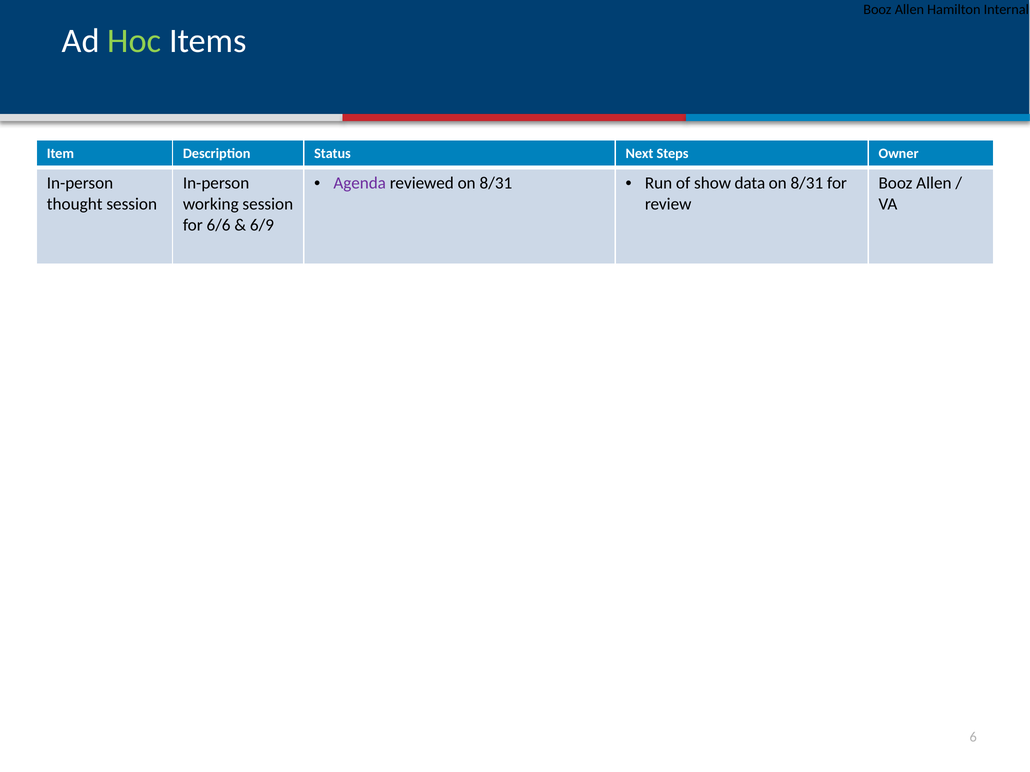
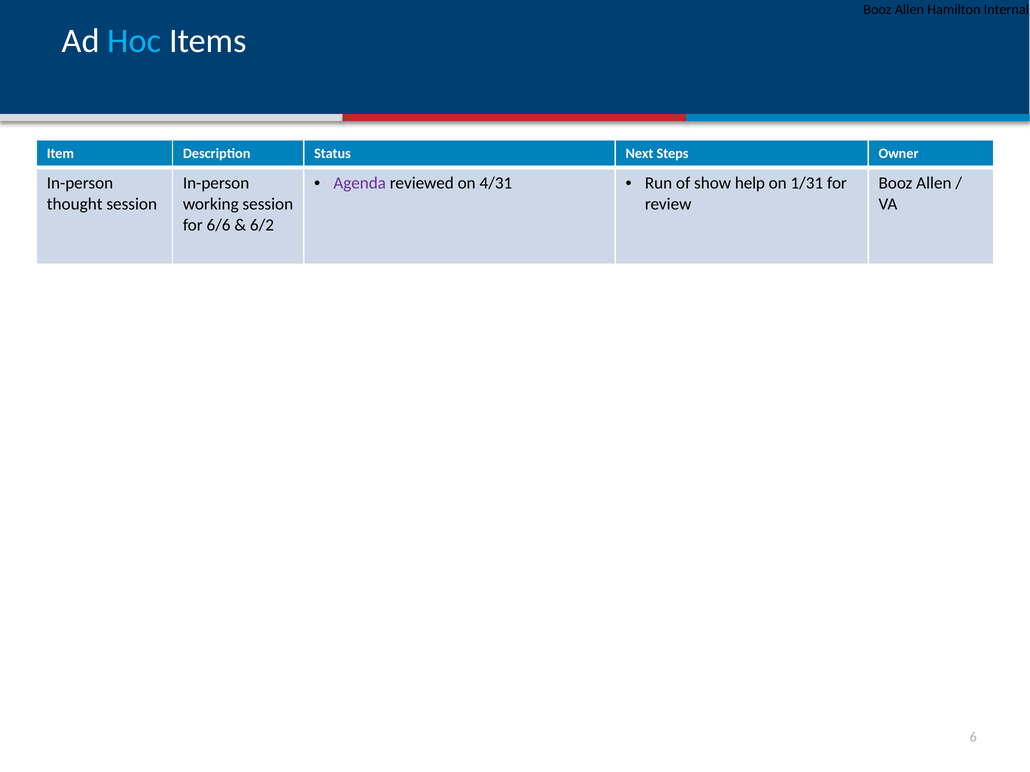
Hoc colour: light green -> light blue
reviewed on 8/31: 8/31 -> 4/31
data: data -> help
8/31 at (807, 183): 8/31 -> 1/31
6/9: 6/9 -> 6/2
